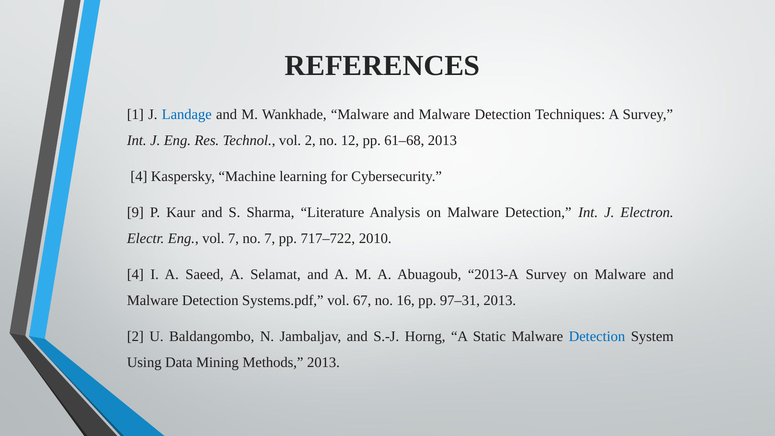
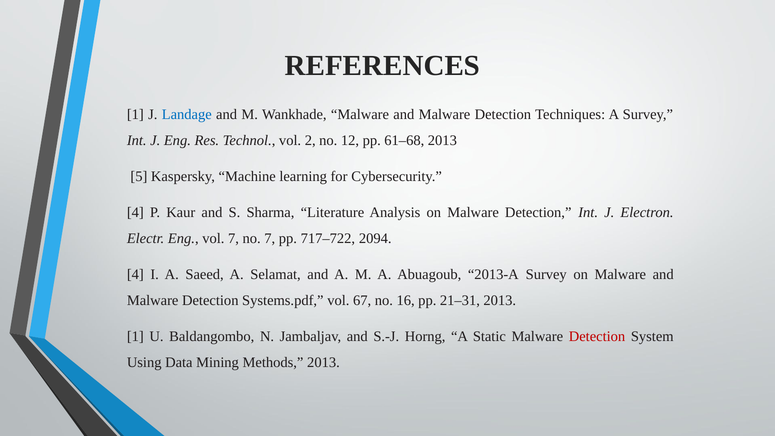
4 at (139, 176): 4 -> 5
9 at (135, 212): 9 -> 4
2010: 2010 -> 2094
97–31: 97–31 -> 21–31
2 at (135, 336): 2 -> 1
Detection at (597, 336) colour: blue -> red
